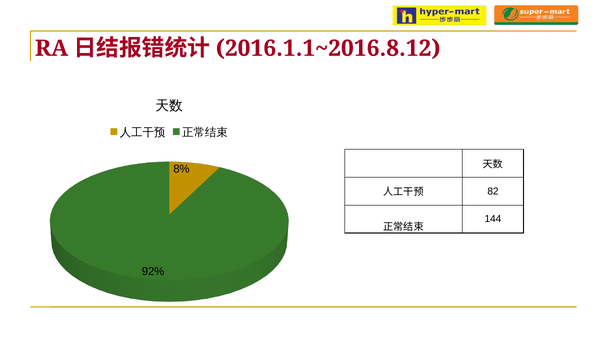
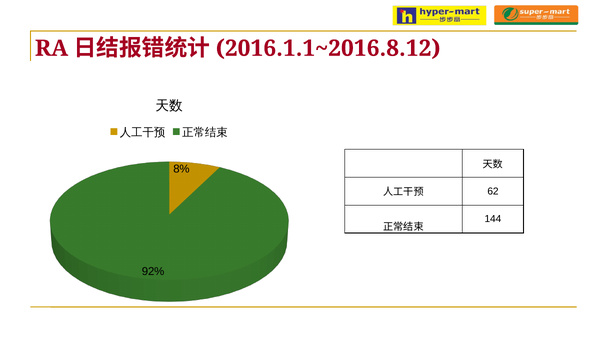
82: 82 -> 62
